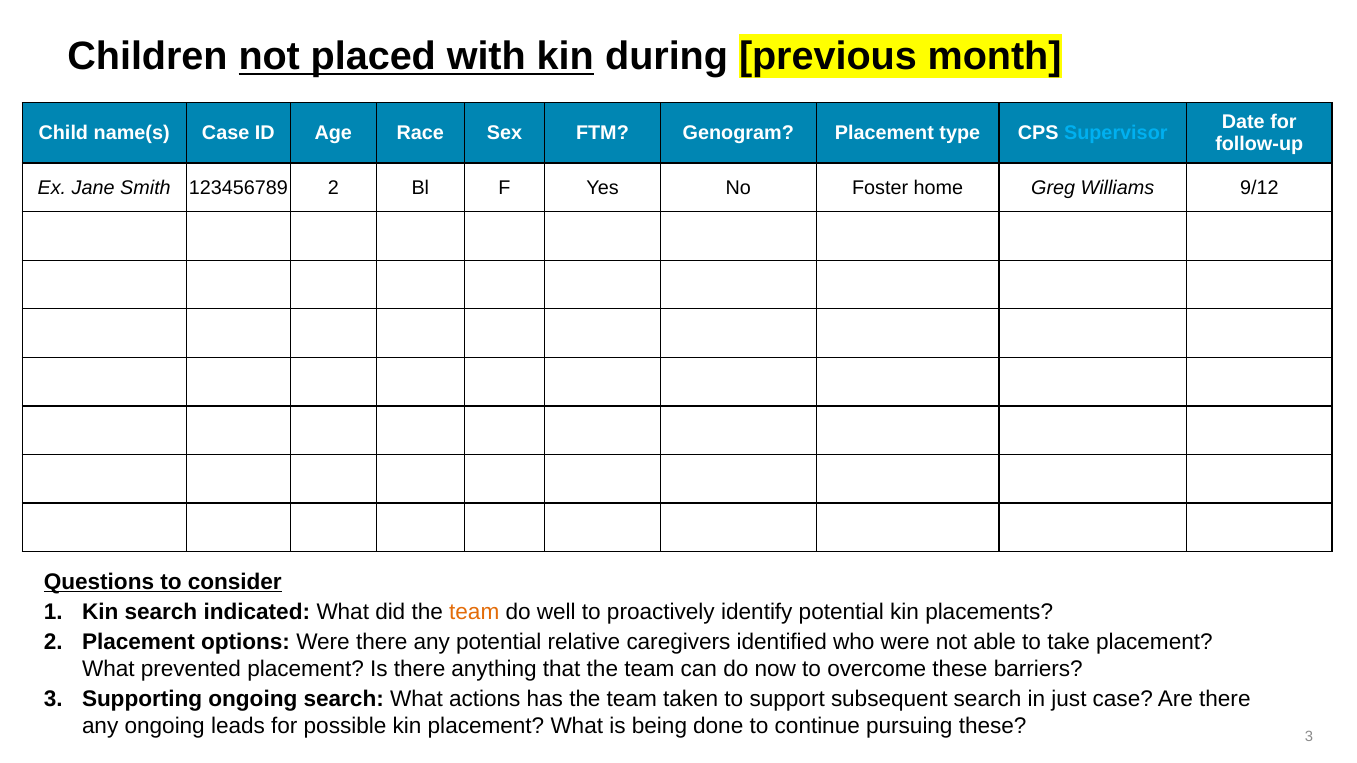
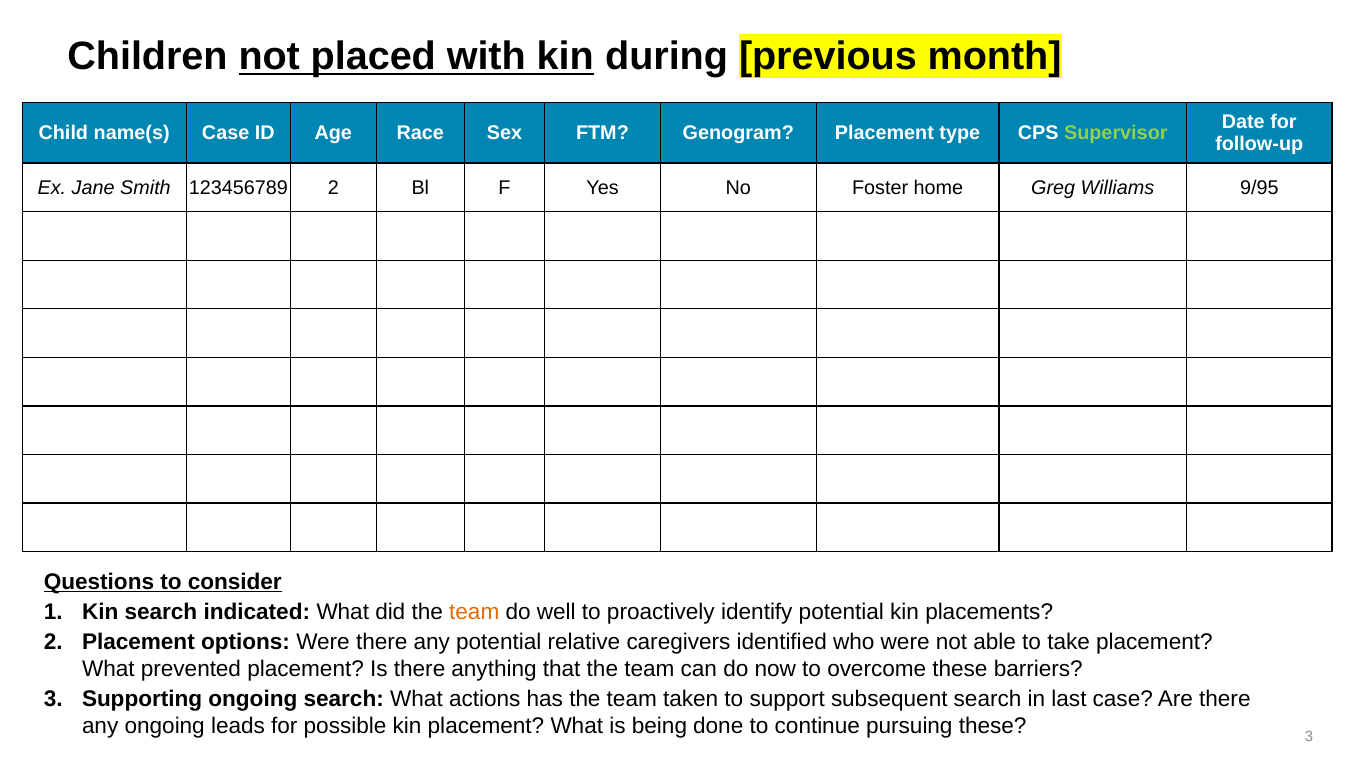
Supervisor colour: light blue -> light green
9/12: 9/12 -> 9/95
just: just -> last
